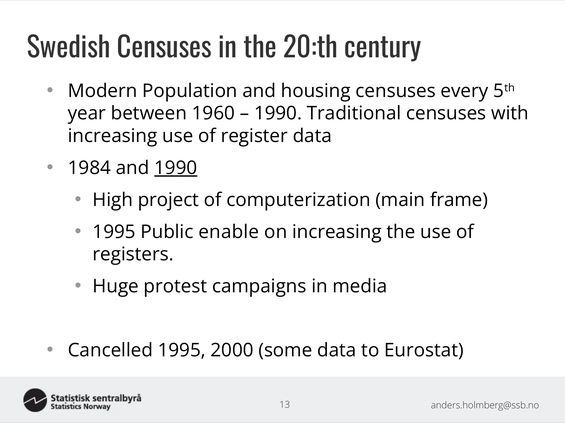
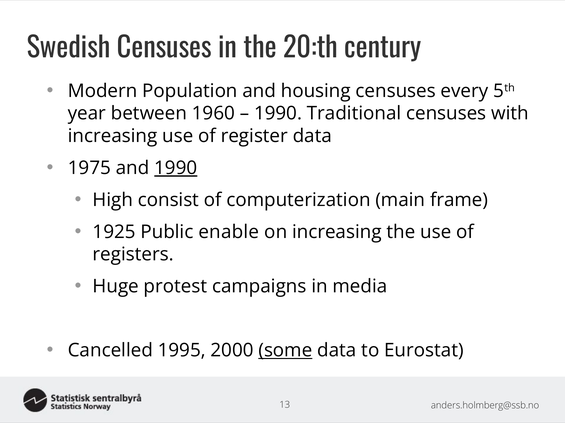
1984: 1984 -> 1975
project: project -> consist
1995 at (114, 232): 1995 -> 1925
some underline: none -> present
